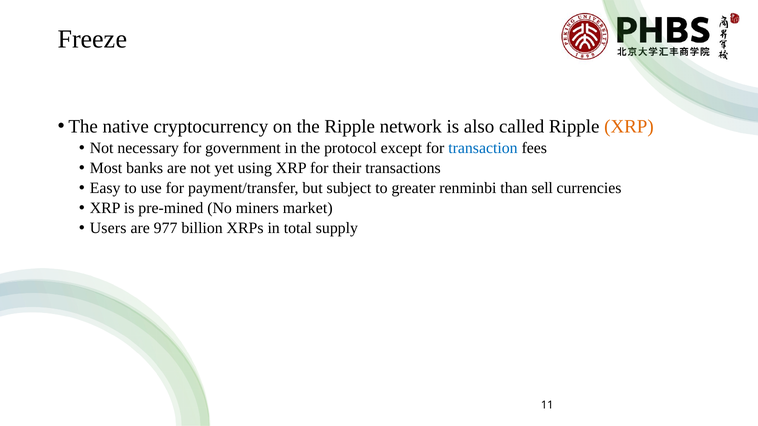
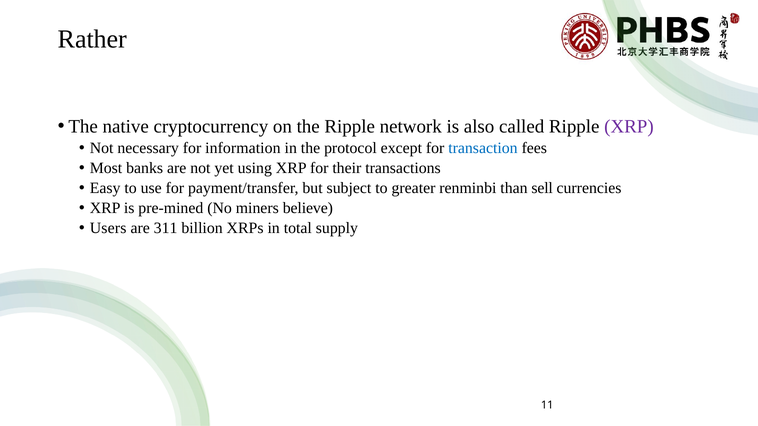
Freeze: Freeze -> Rather
XRP at (629, 126) colour: orange -> purple
government: government -> information
market: market -> believe
977: 977 -> 311
